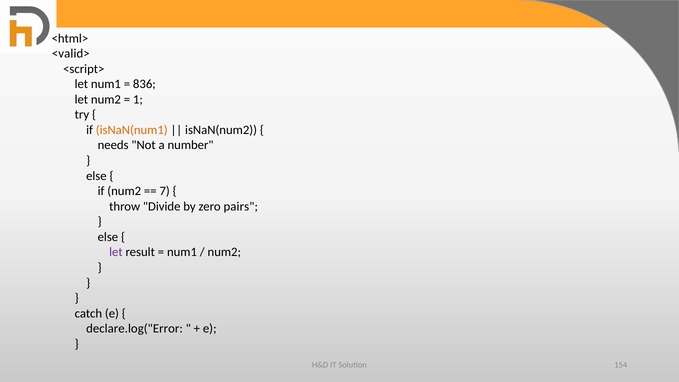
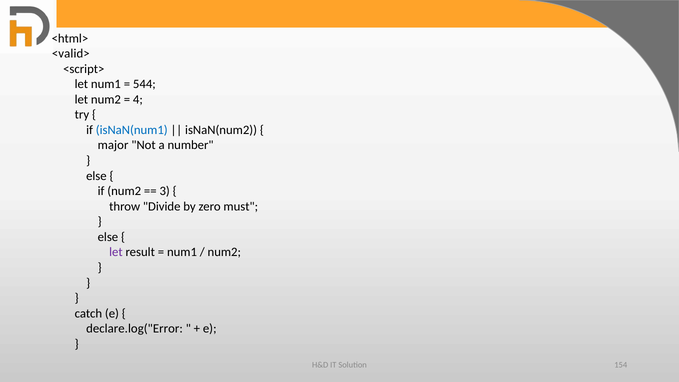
836: 836 -> 544
1: 1 -> 4
isNaN(num1 colour: orange -> blue
needs: needs -> major
7: 7 -> 3
pairs: pairs -> must
